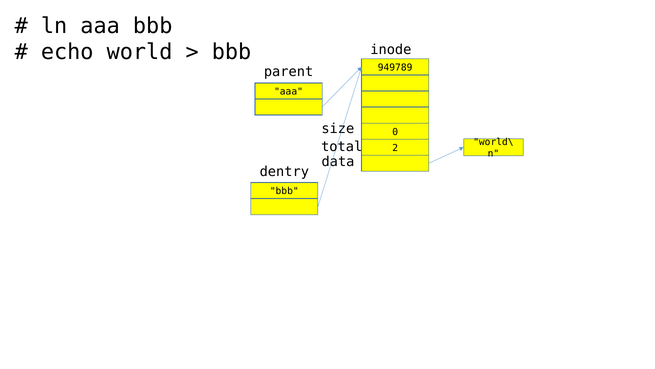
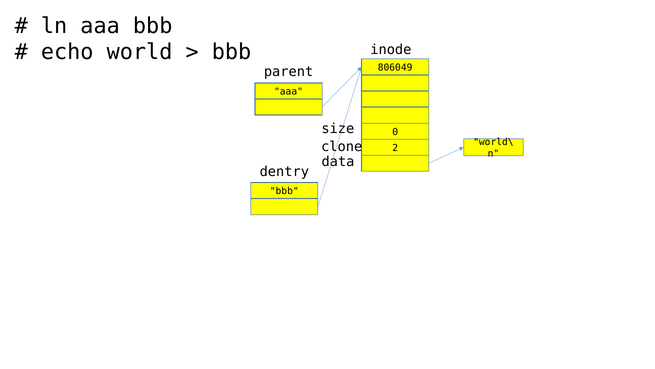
949789: 949789 -> 806049
total: total -> clone
